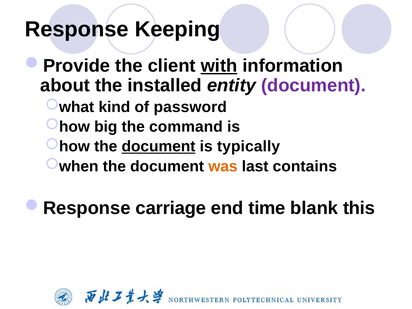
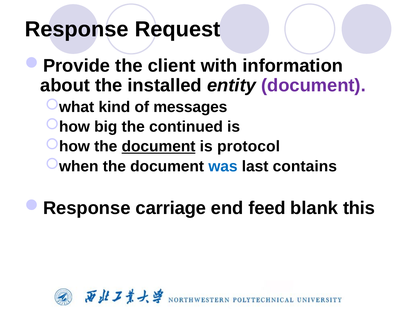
Keeping: Keeping -> Request
with underline: present -> none
password: password -> messages
command: command -> continued
typically: typically -> protocol
was colour: orange -> blue
time: time -> feed
